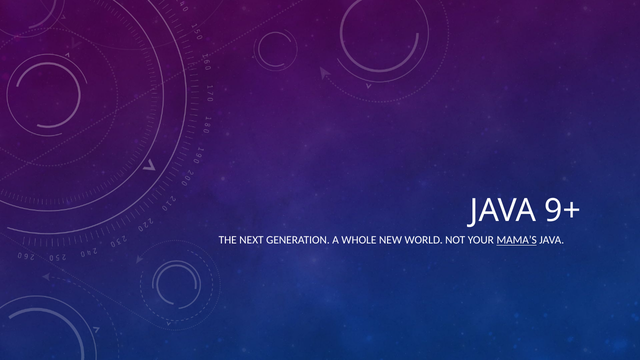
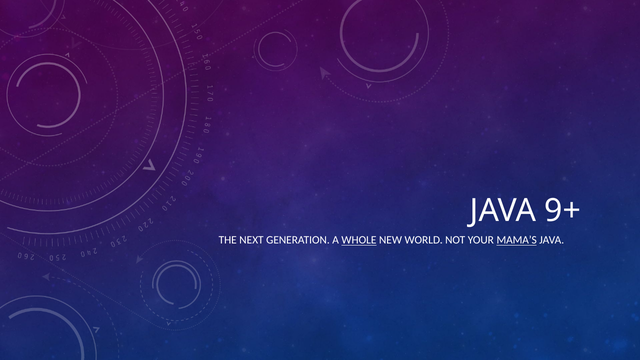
WHOLE underline: none -> present
